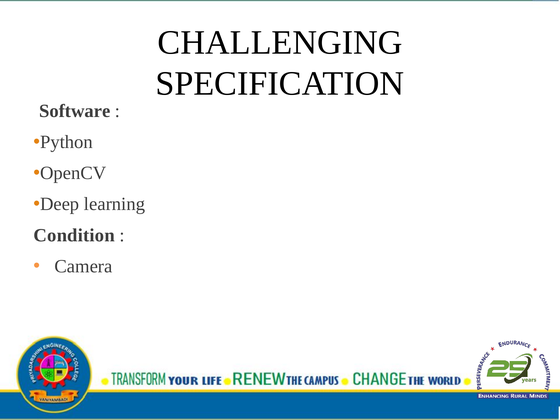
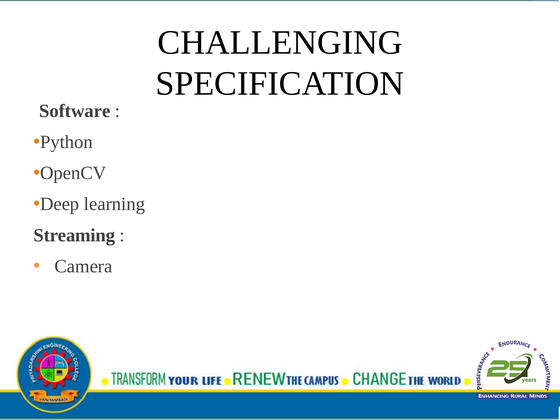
Condition: Condition -> Streaming
